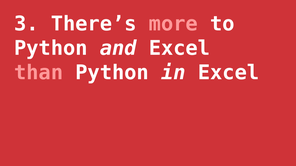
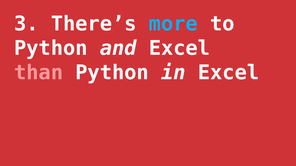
more colour: pink -> light blue
